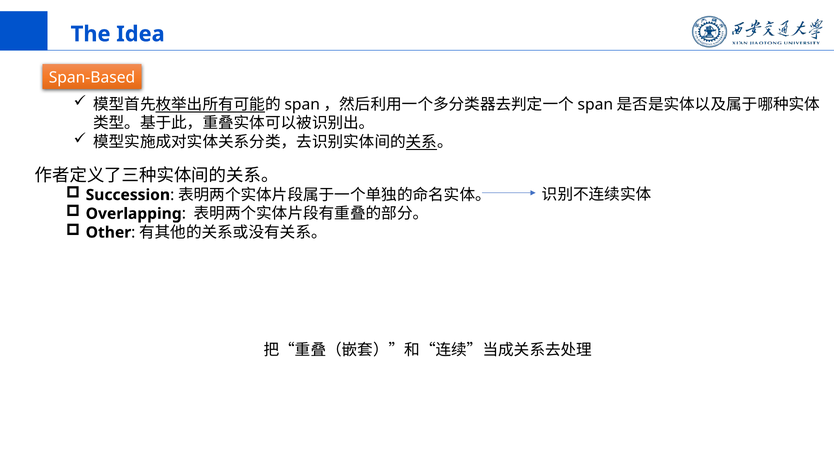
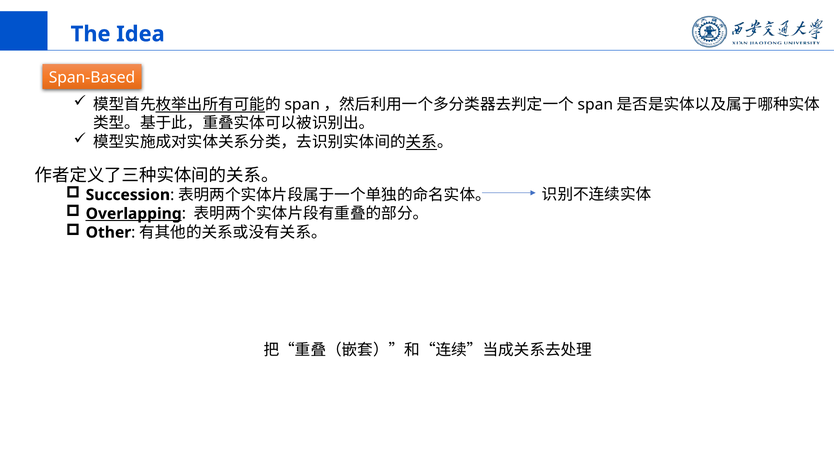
Overlapping underline: none -> present
